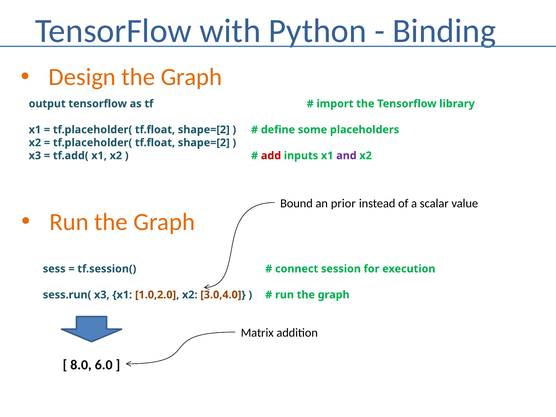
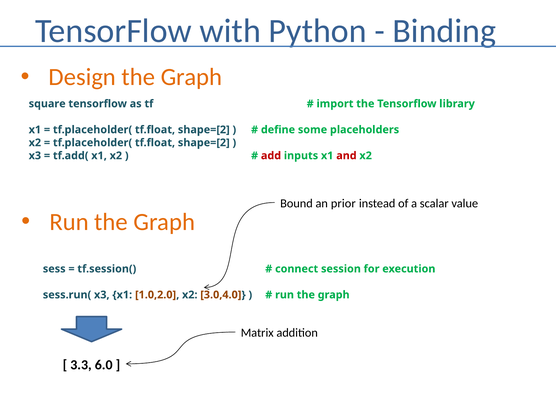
output: output -> square
and colour: purple -> red
8.0: 8.0 -> 3.3
